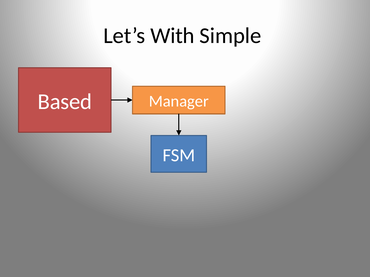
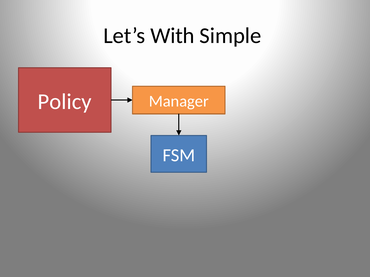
Based: Based -> Policy
